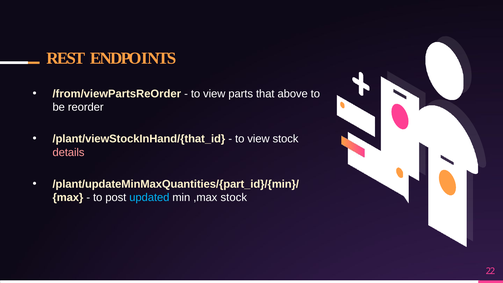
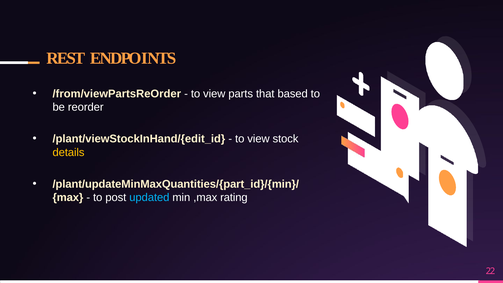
above: above -> based
/plant/viewStockInHand/{that_id: /plant/viewStockInHand/{that_id -> /plant/viewStockInHand/{edit_id
details colour: pink -> yellow
,max stock: stock -> rating
